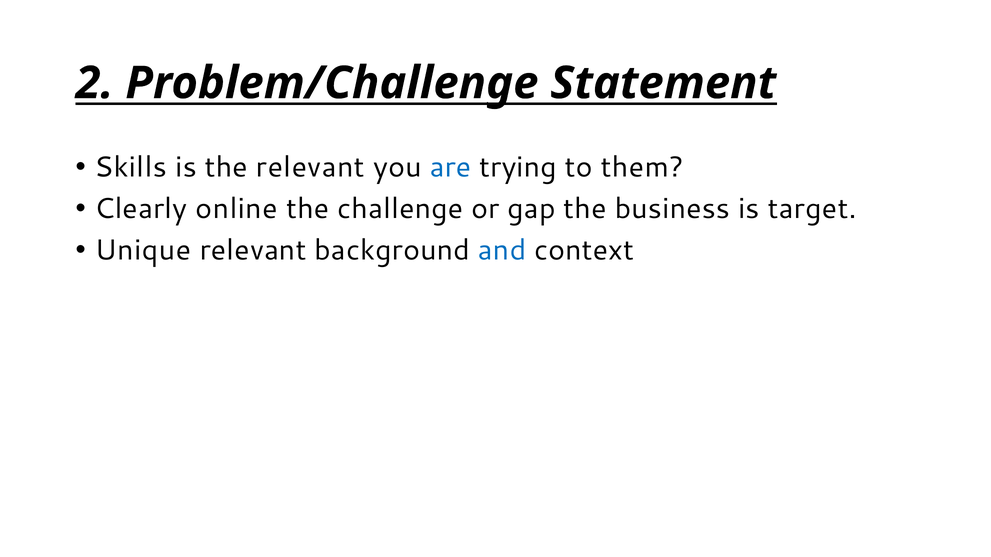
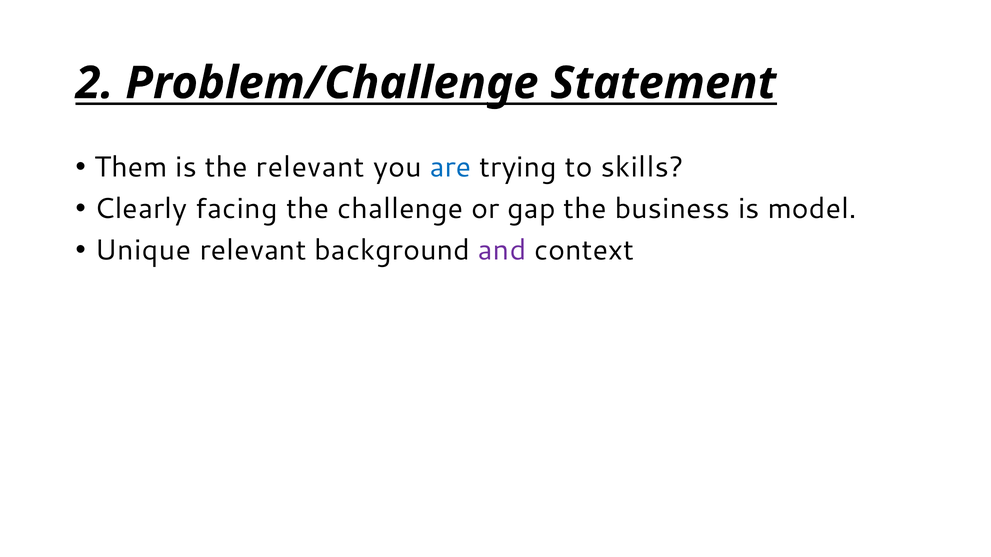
Skills: Skills -> Them
them: them -> skills
online: online -> facing
target: target -> model
and colour: blue -> purple
